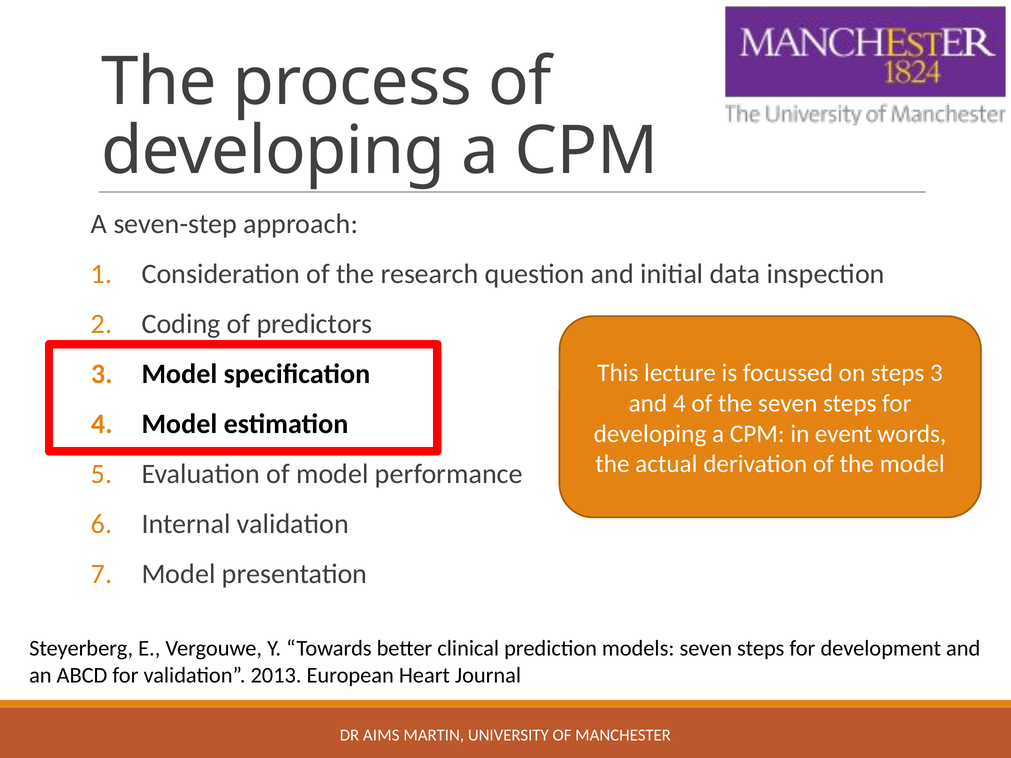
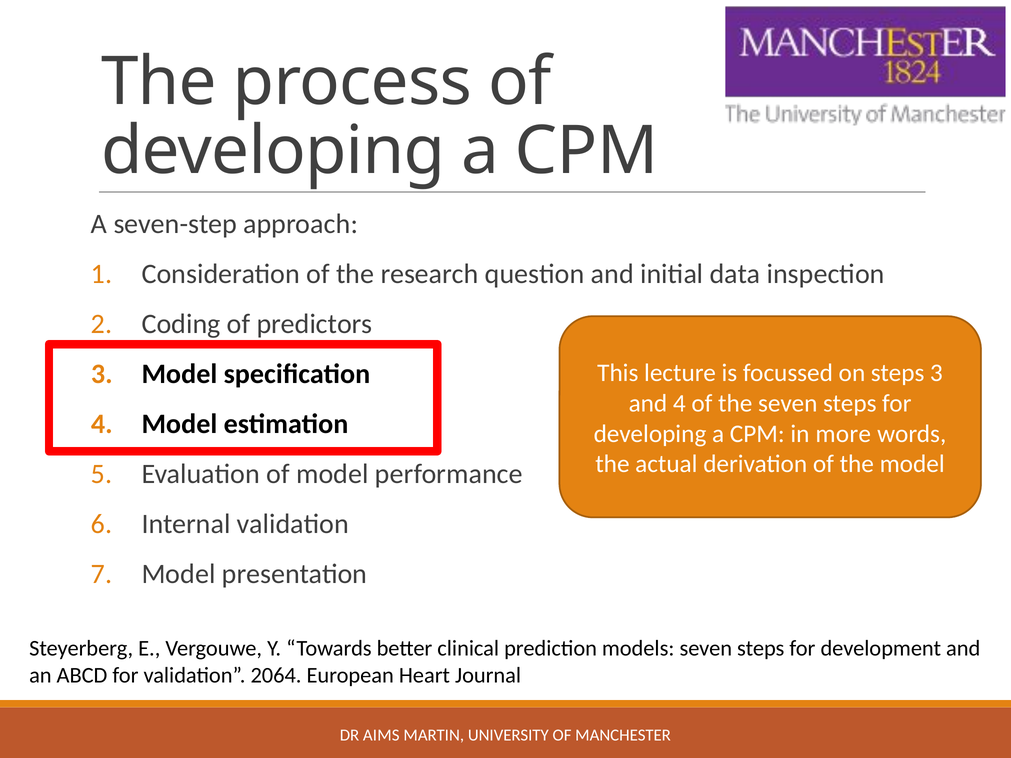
event: event -> more
2013: 2013 -> 2064
